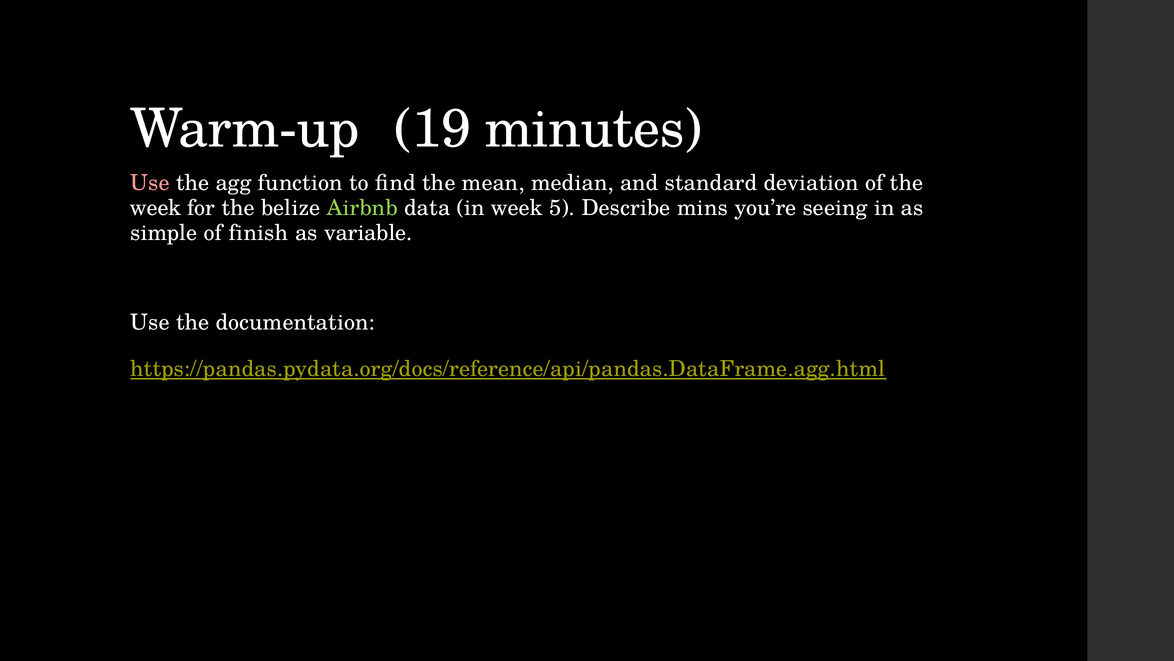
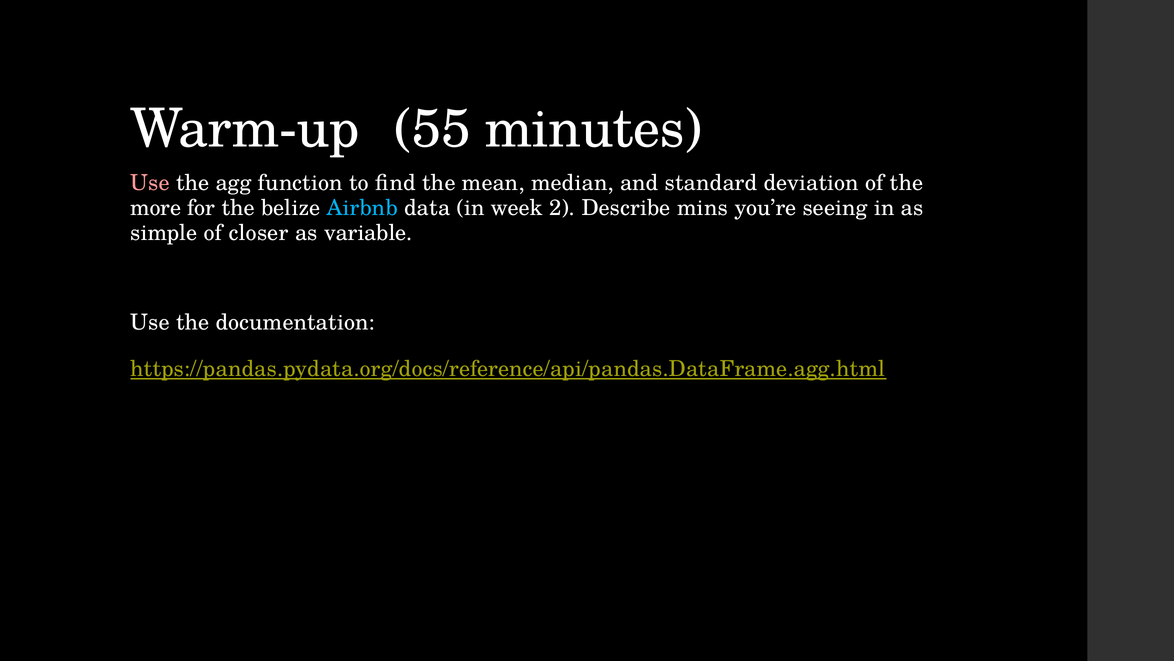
19: 19 -> 55
week at (156, 208): week -> more
Airbnb colour: light green -> light blue
5: 5 -> 2
finish: finish -> closer
